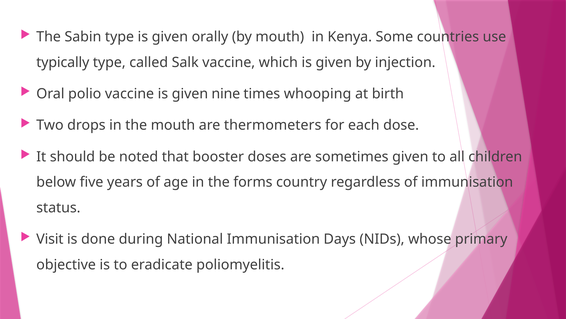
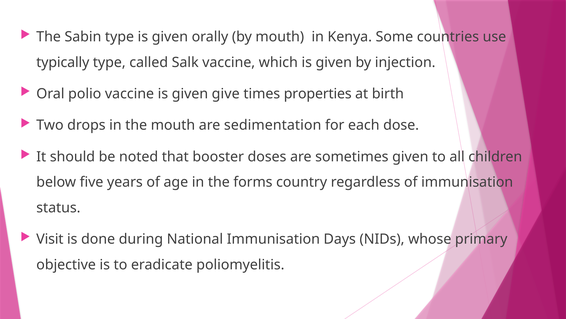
nine: nine -> give
whooping: whooping -> properties
thermometers: thermometers -> sedimentation
